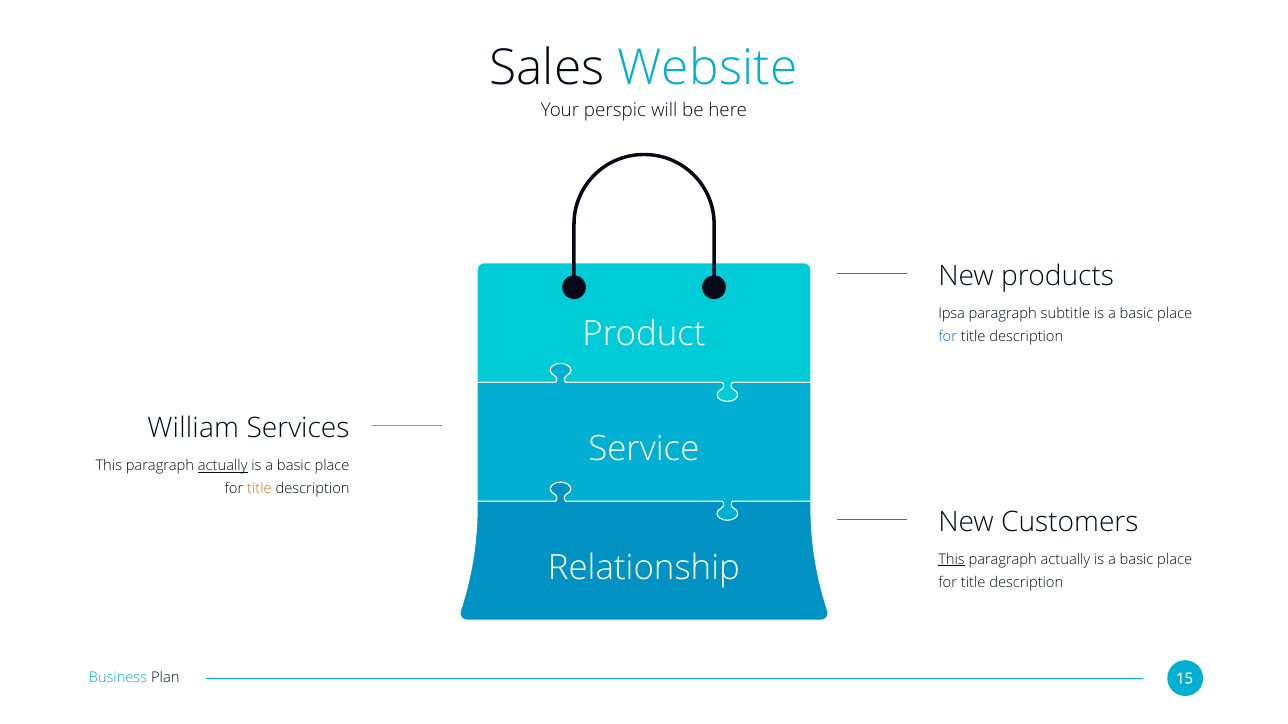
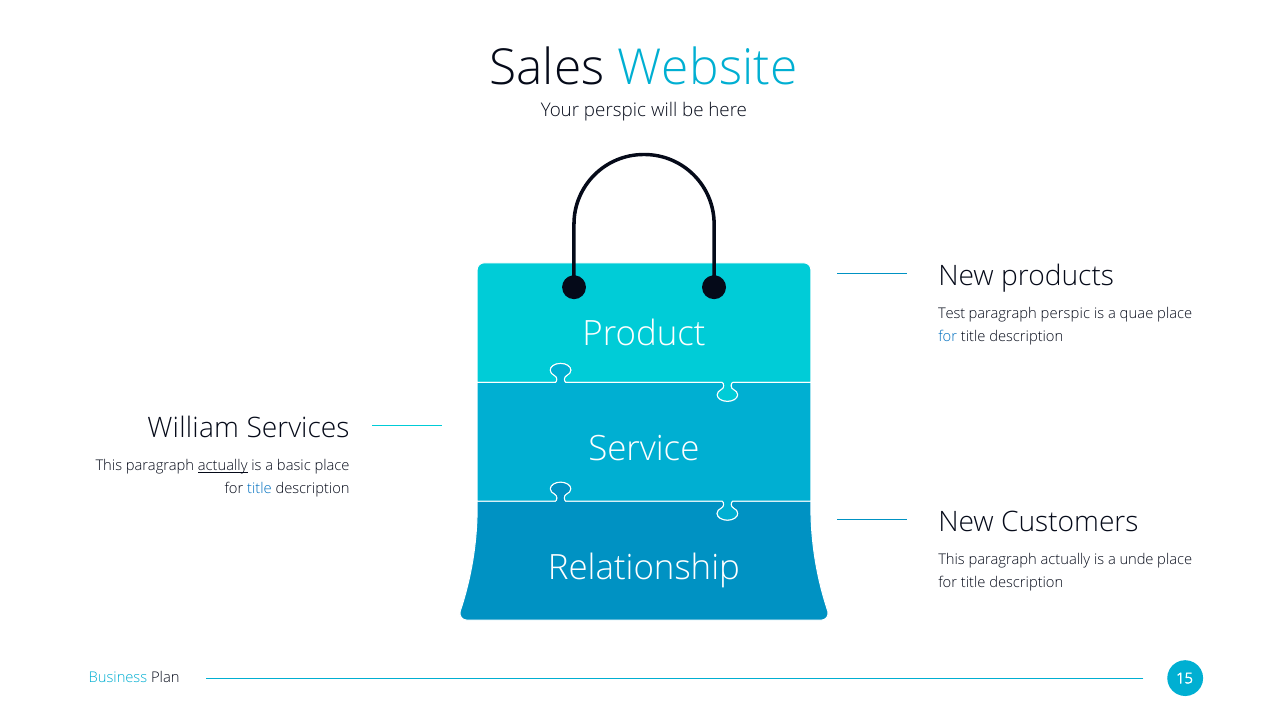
Ipsa: Ipsa -> Test
paragraph subtitle: subtitle -> perspic
basic at (1137, 314): basic -> quae
title at (259, 489) colour: orange -> blue
This at (952, 560) underline: present -> none
basic at (1137, 560): basic -> unde
